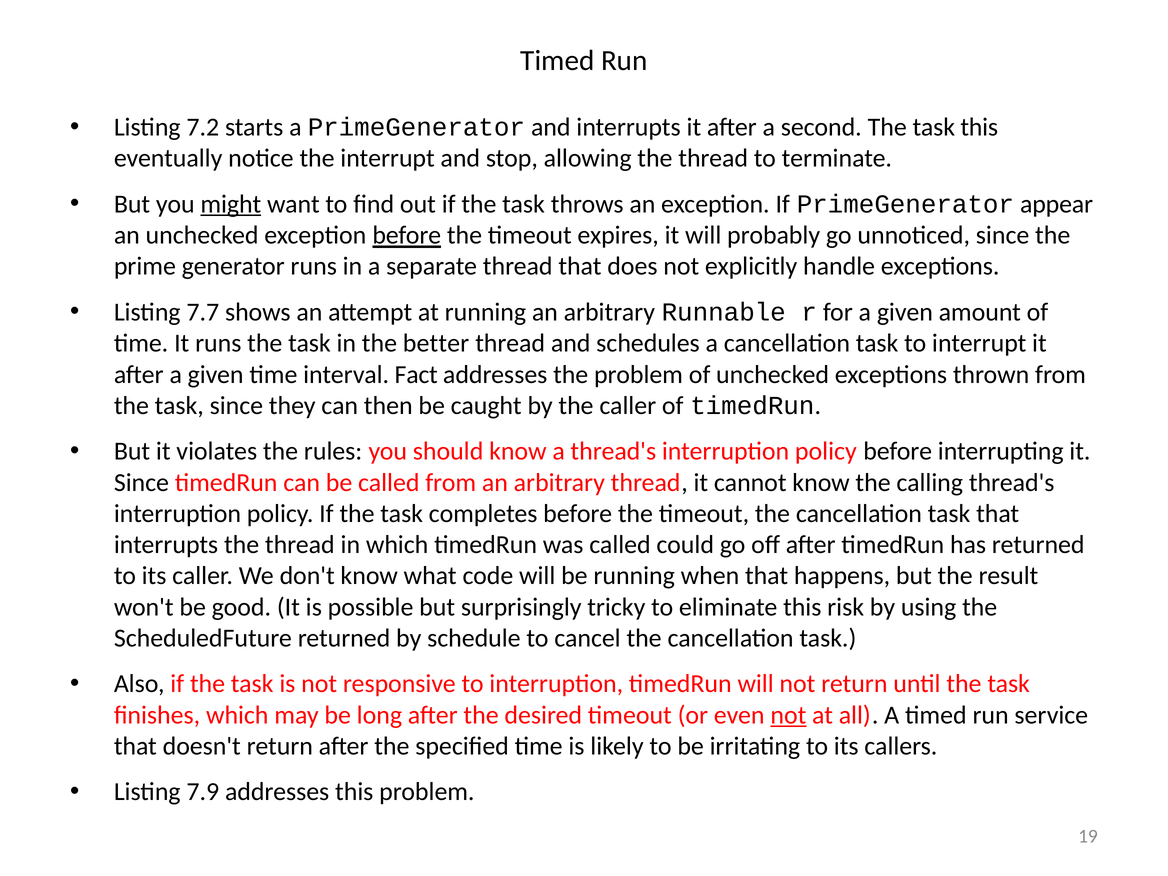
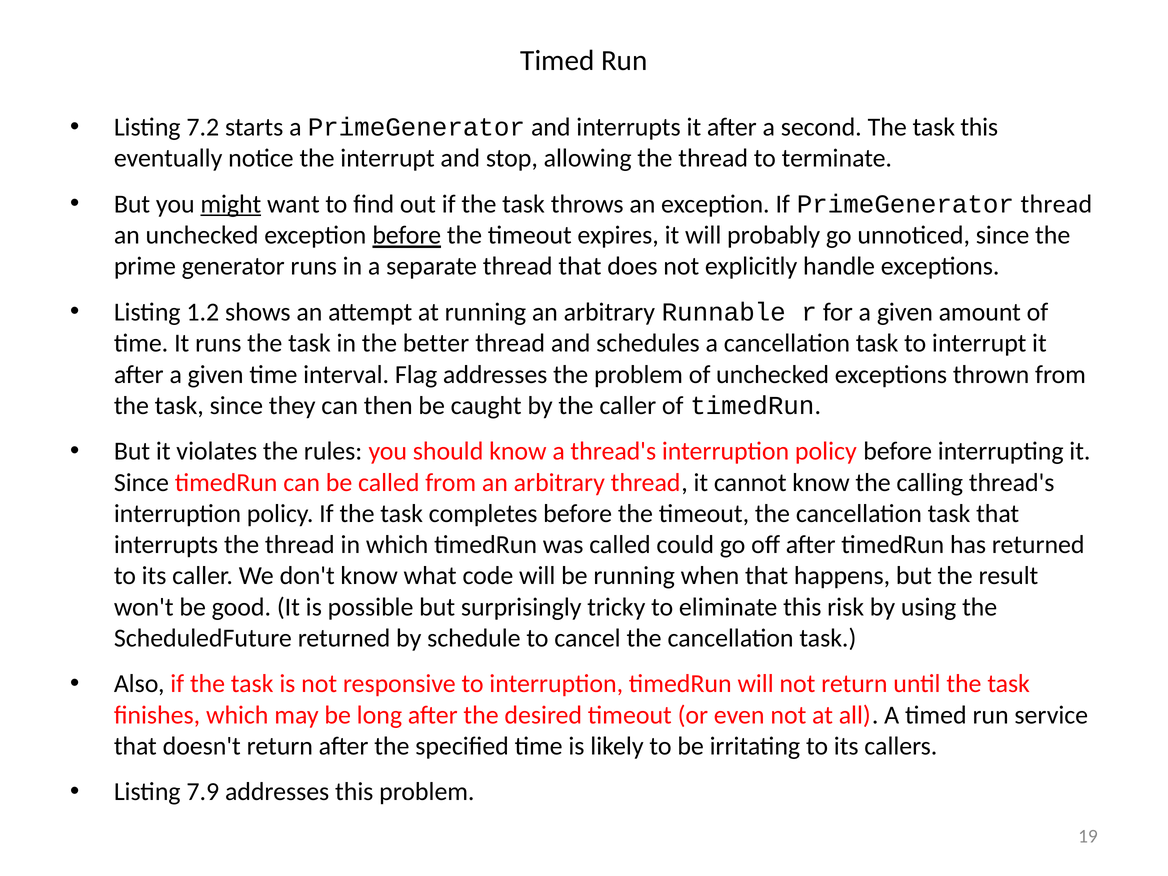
PrimeGenerator appear: appear -> thread
7.7: 7.7 -> 1.2
Fact: Fact -> Flag
not at (788, 715) underline: present -> none
